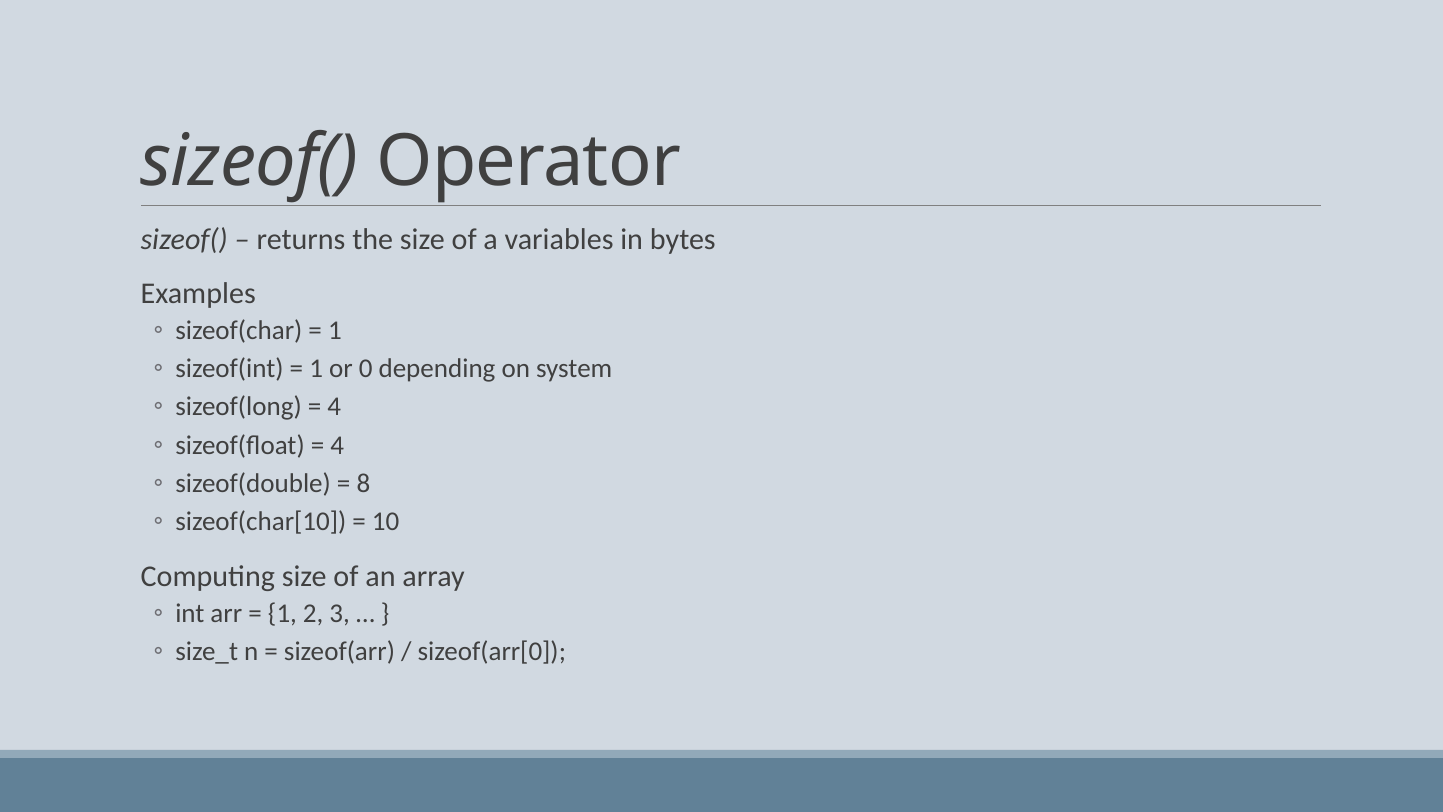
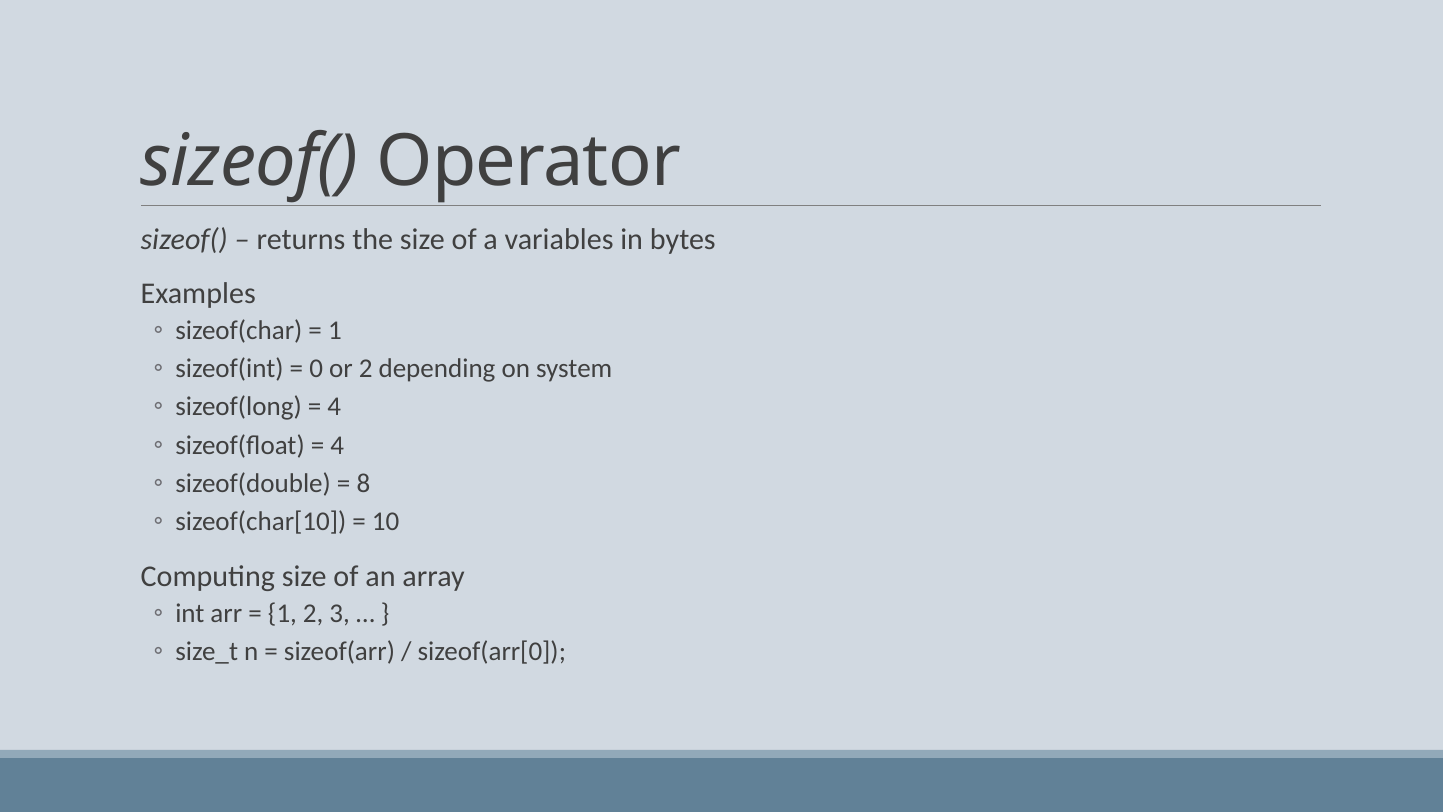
1 at (316, 369): 1 -> 0
or 0: 0 -> 2
